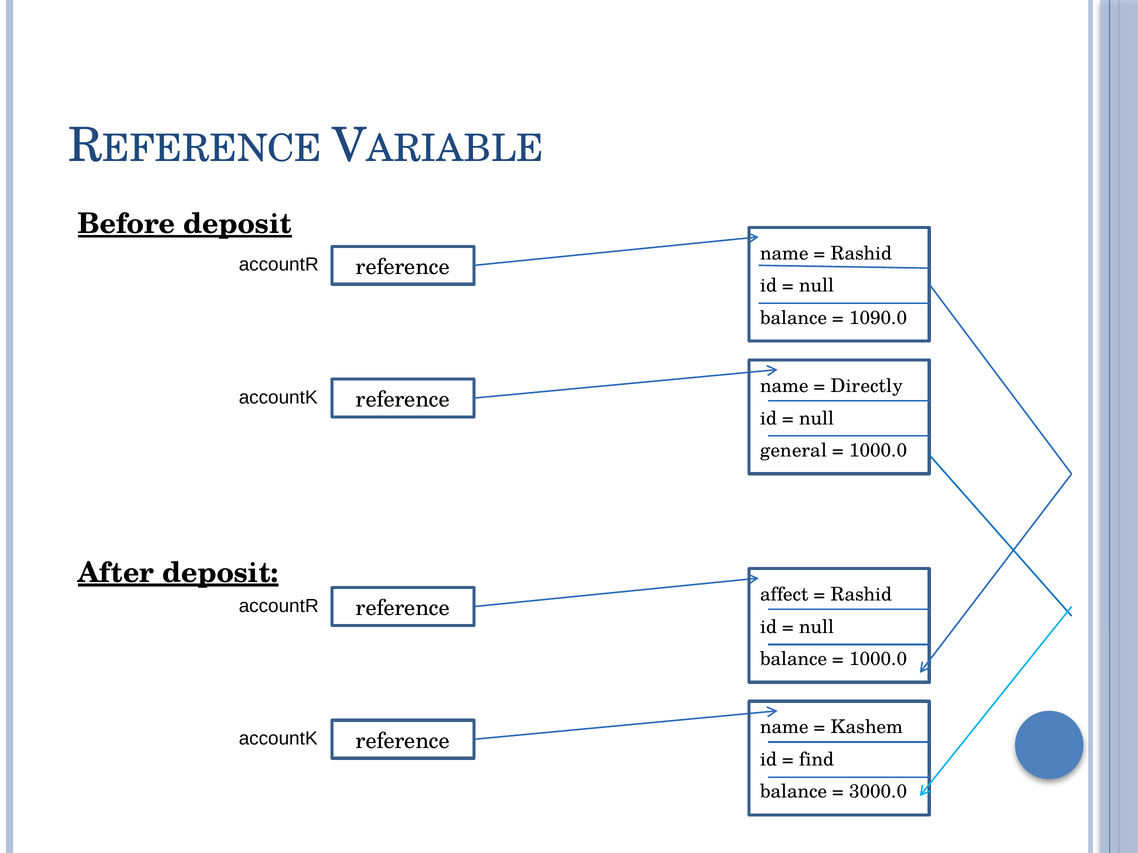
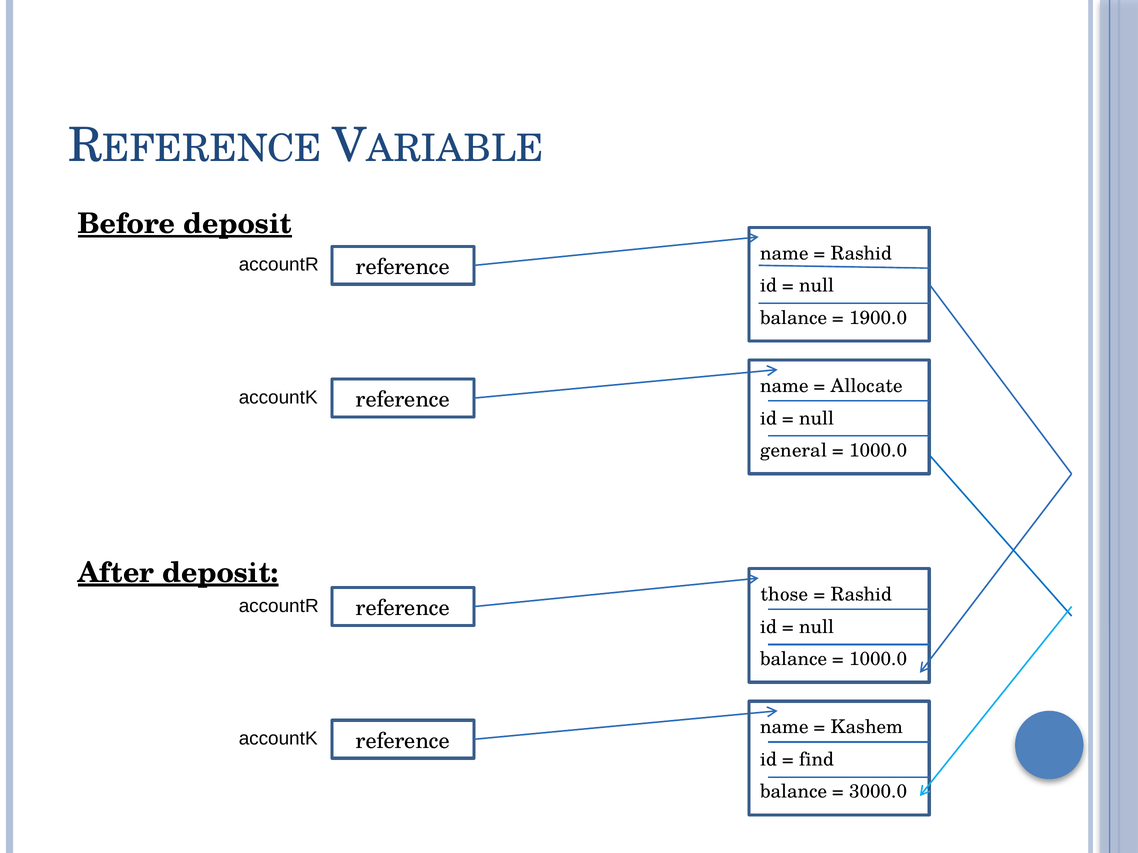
1090.0: 1090.0 -> 1900.0
Directly: Directly -> Allocate
affect: affect -> those
